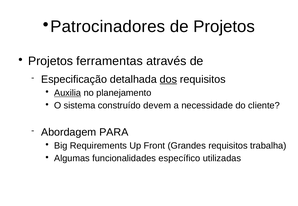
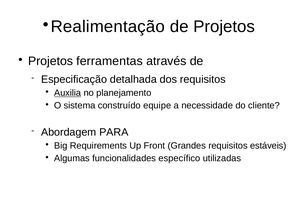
Patrocinadores: Patrocinadores -> Realimentação
dos underline: present -> none
devem: devem -> equipe
trabalha: trabalha -> estáveis
